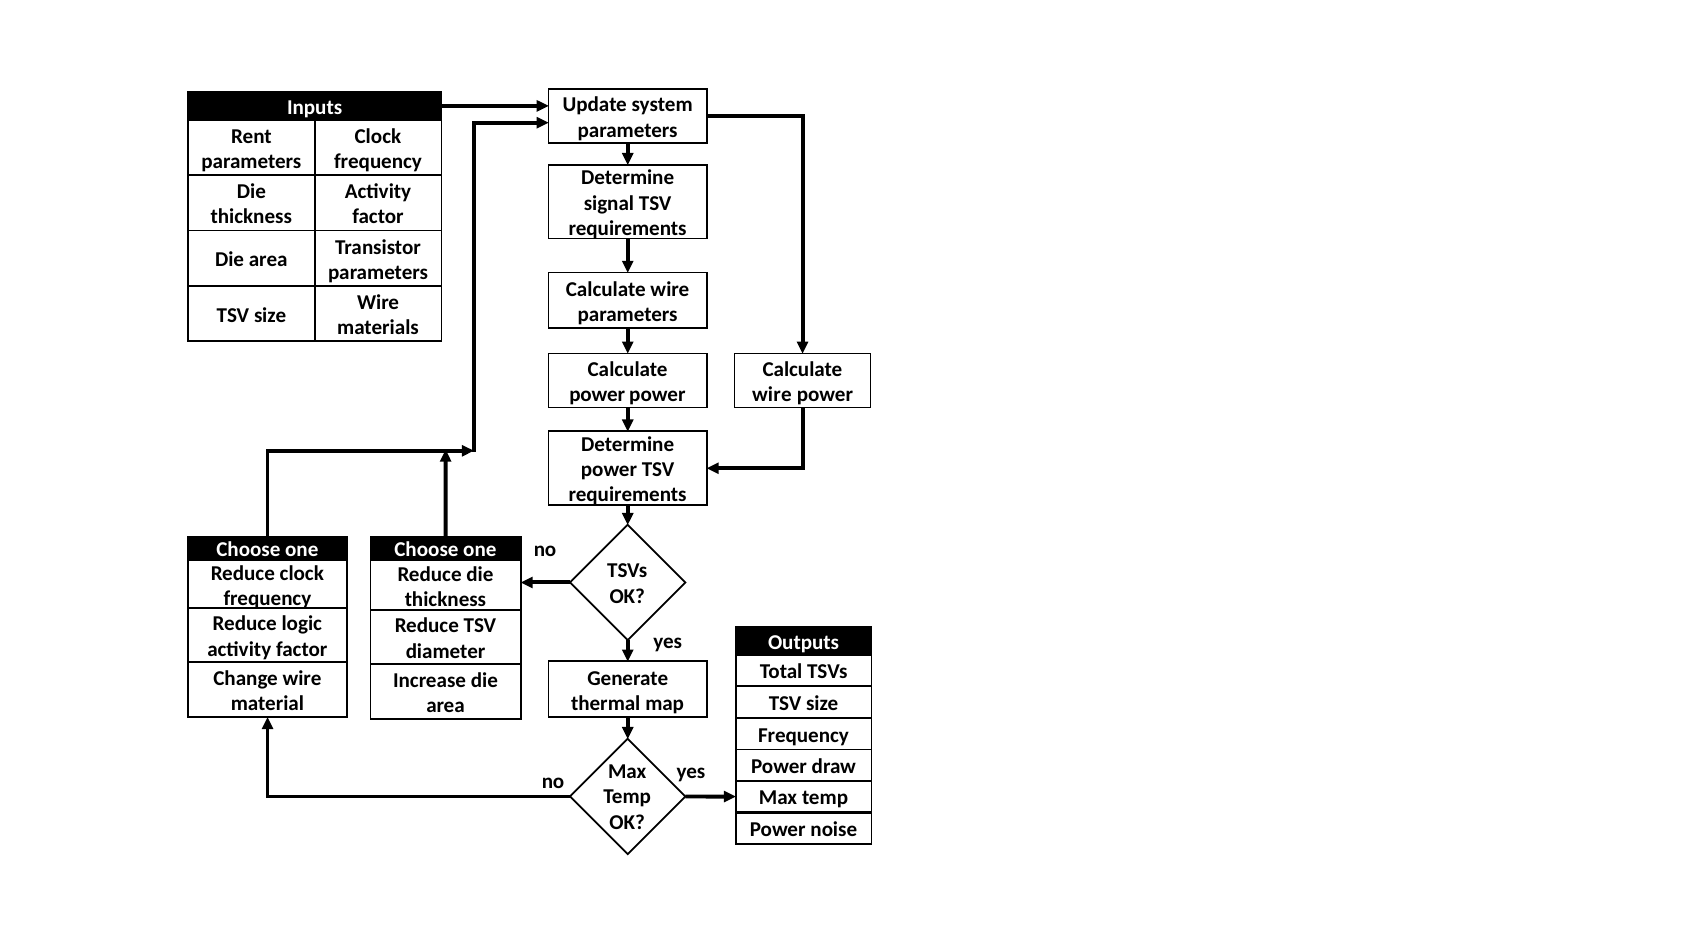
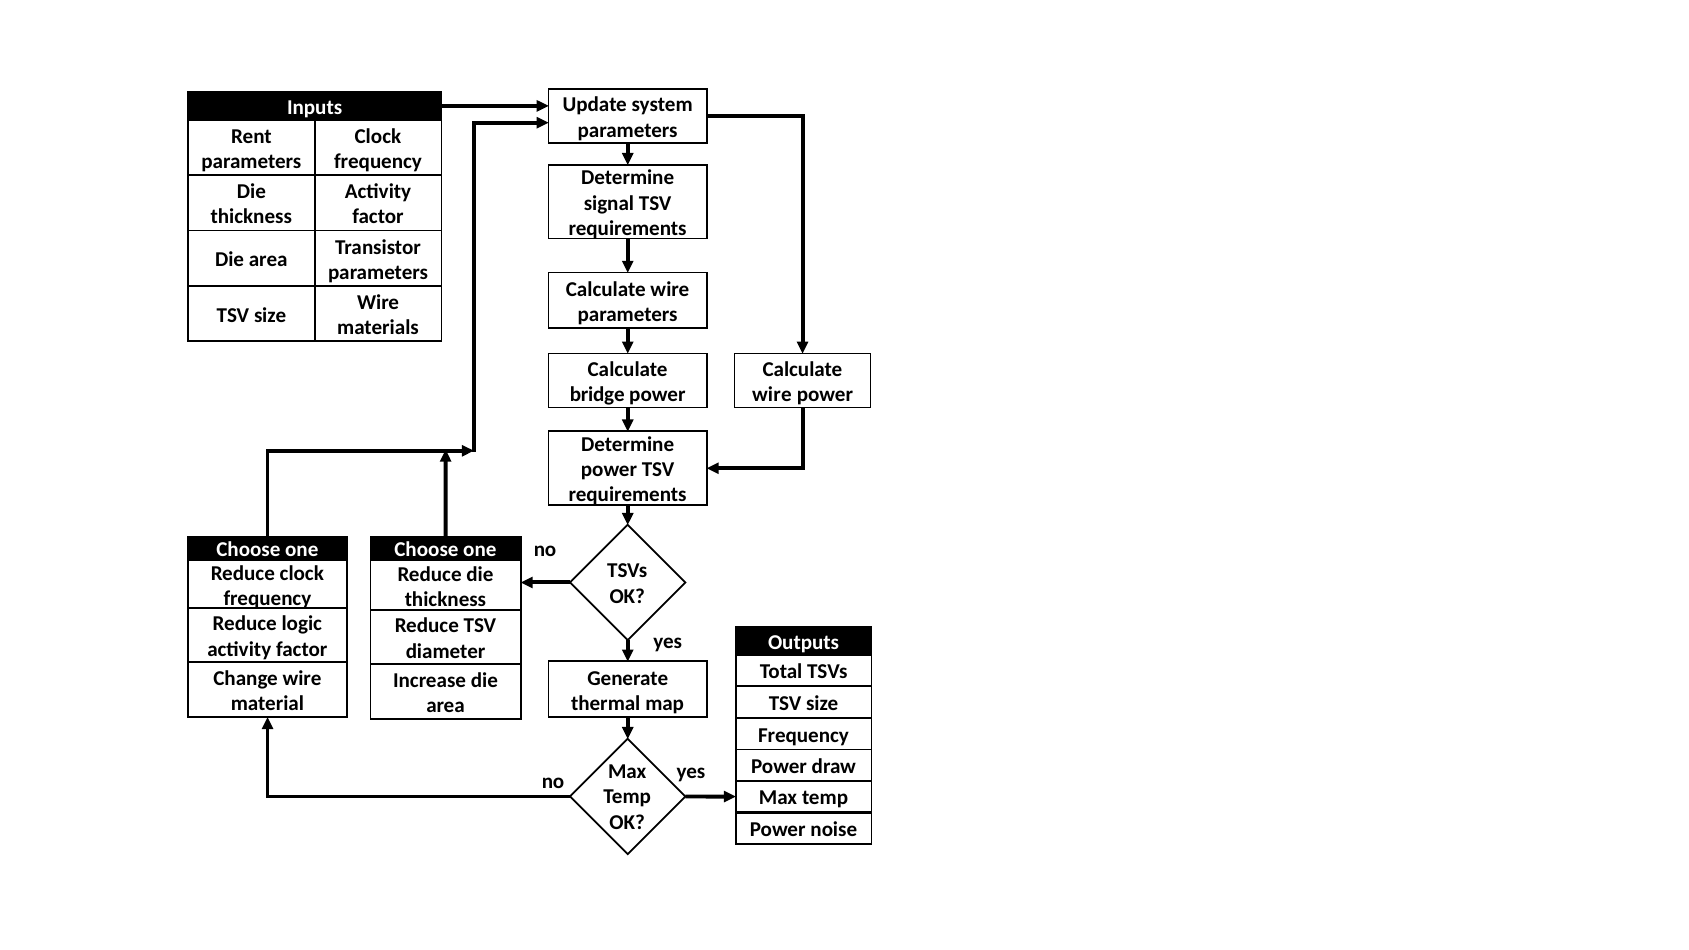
power at (597, 395): power -> bridge
